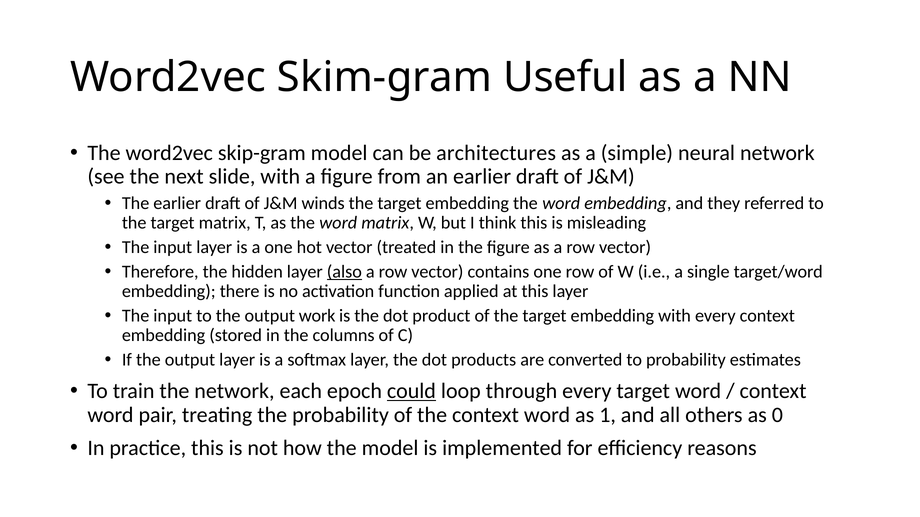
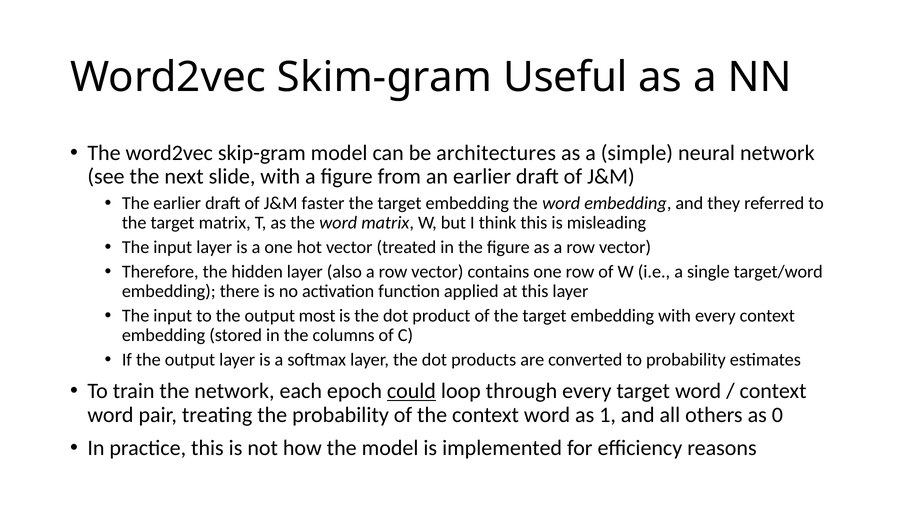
winds: winds -> faster
also underline: present -> none
work: work -> most
